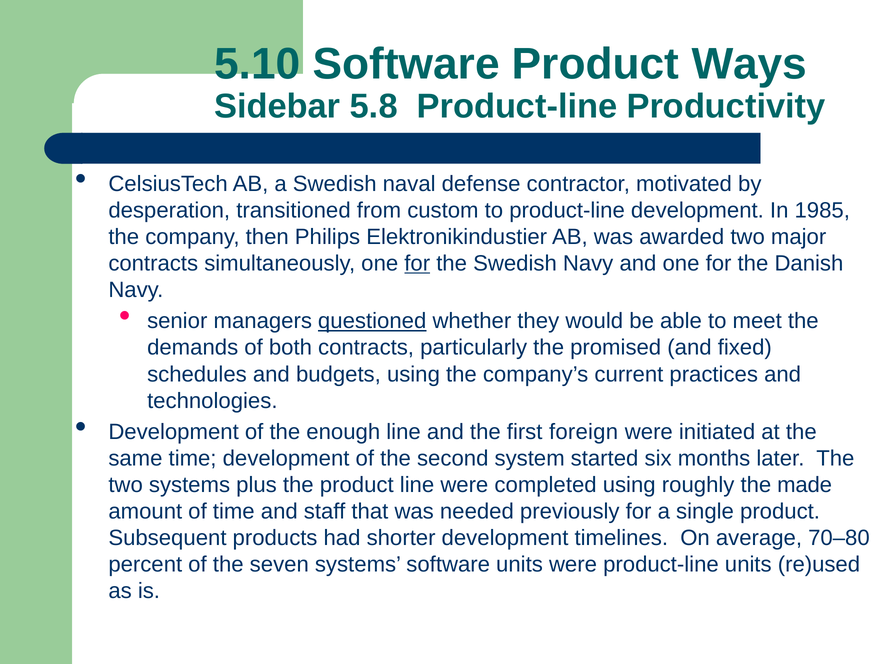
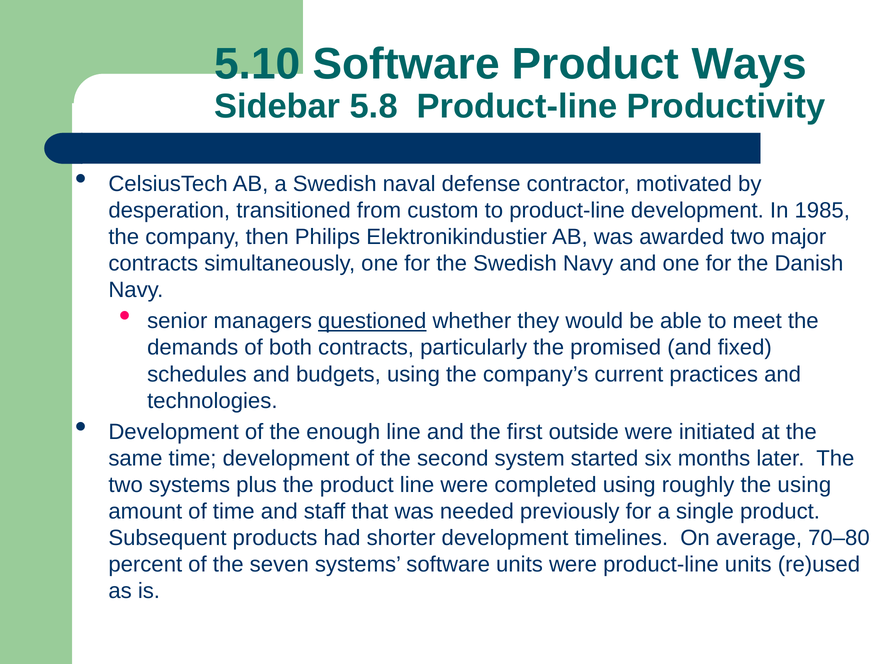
for at (417, 264) underline: present -> none
foreign: foreign -> outside
the made: made -> using
